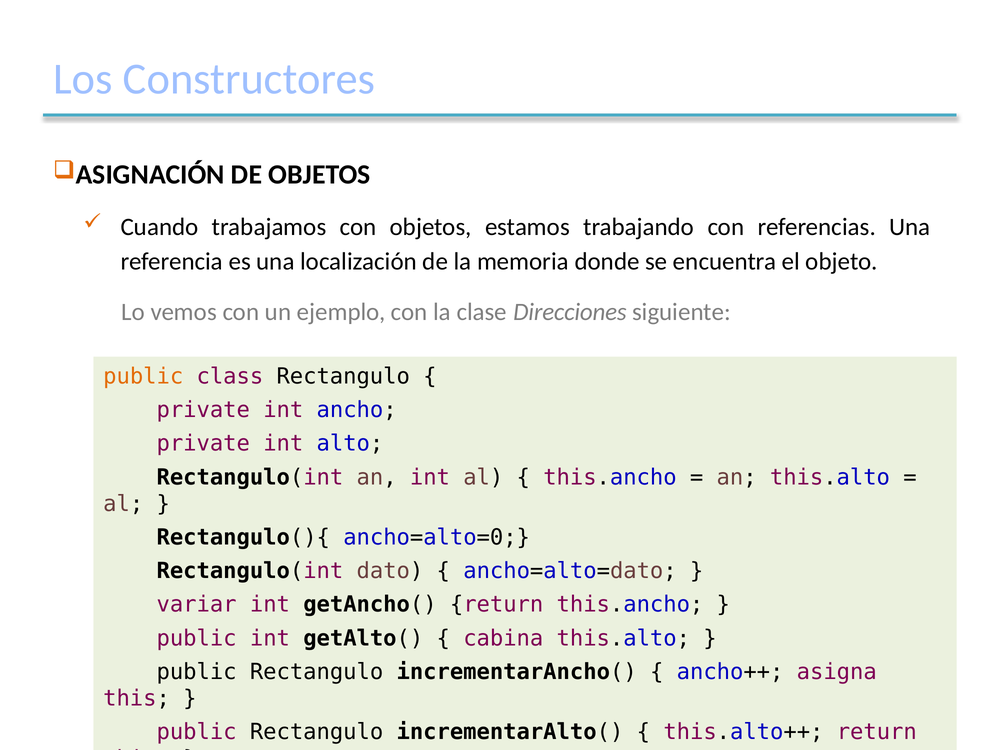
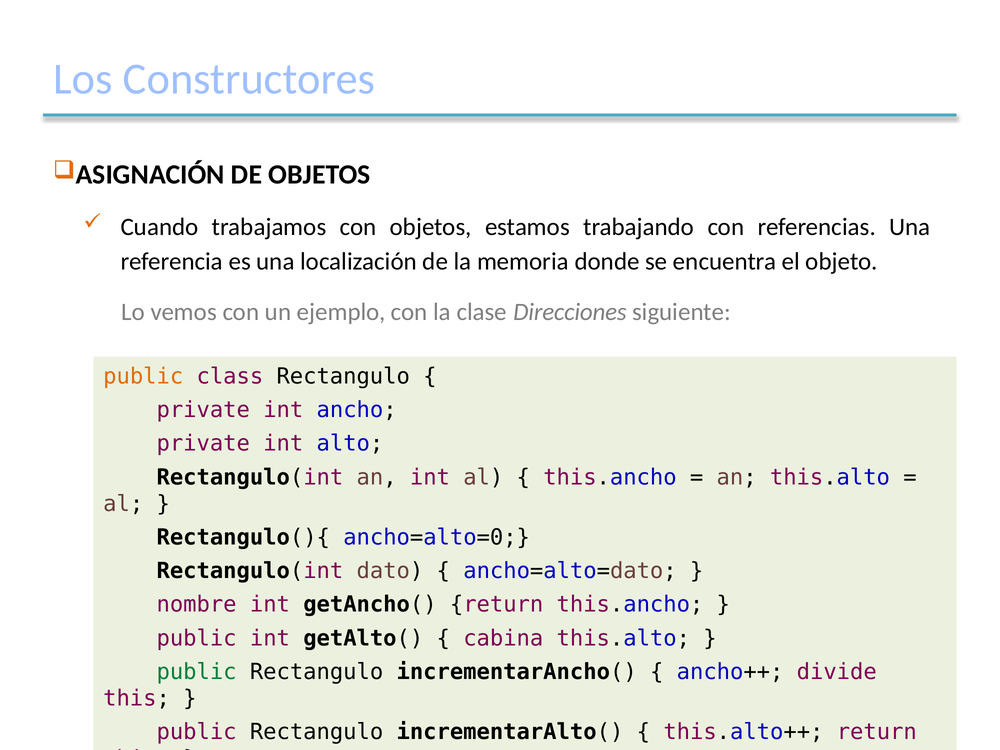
variar: variar -> nombre
public at (197, 672) colour: black -> green
asigna: asigna -> divide
